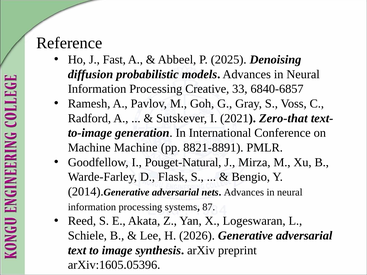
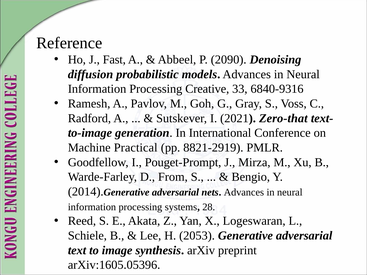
2025: 2025 -> 2090
6840-6857: 6840-6857 -> 6840-9316
Machine Machine: Machine -> Practical
8821-8891: 8821-8891 -> 8821-2919
Pouget-Natural: Pouget-Natural -> Pouget-Prompt
Flask: Flask -> From
87: 87 -> 28
2026: 2026 -> 2053
